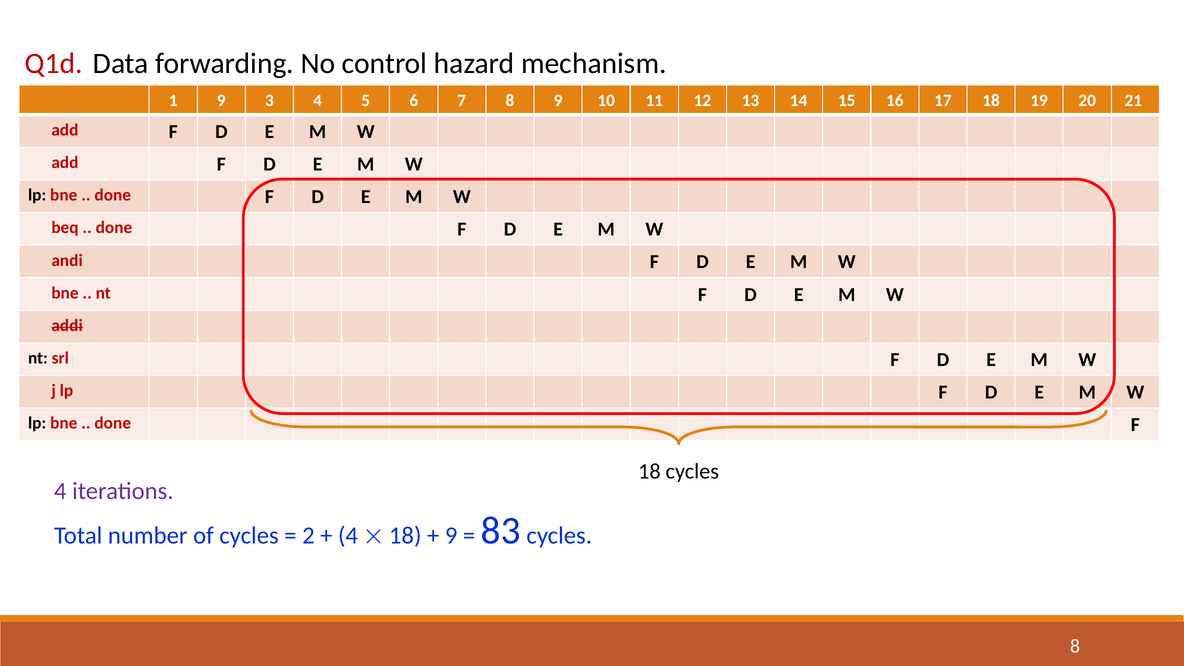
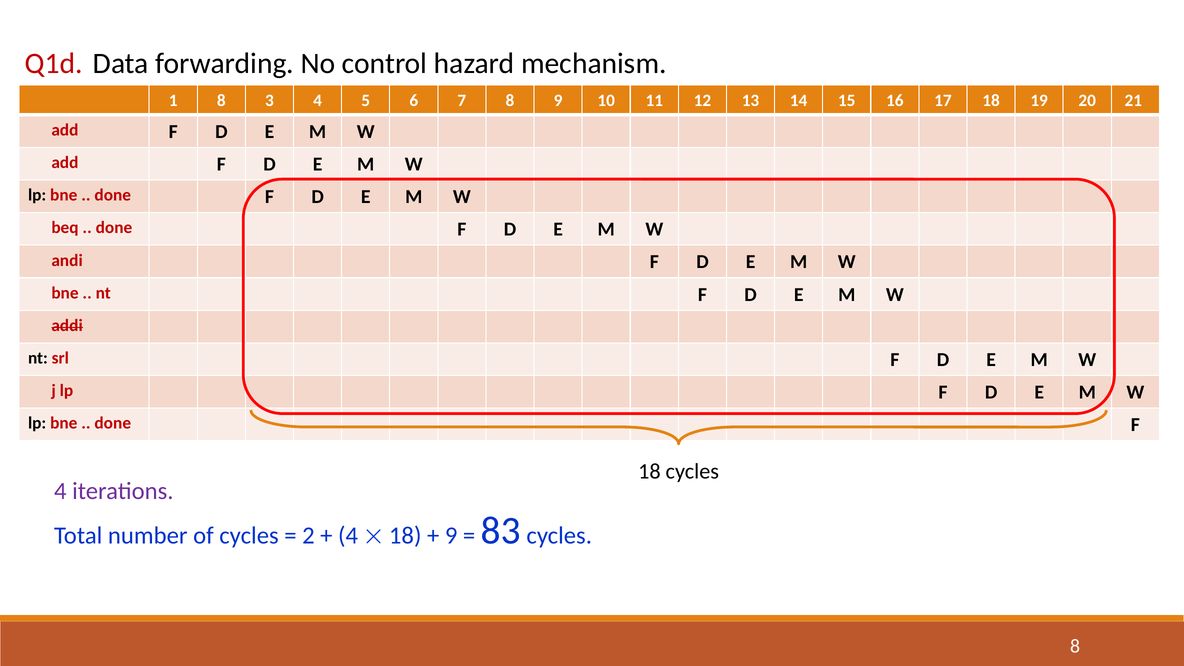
1 9: 9 -> 8
